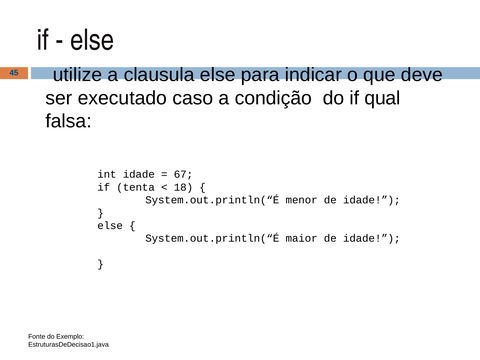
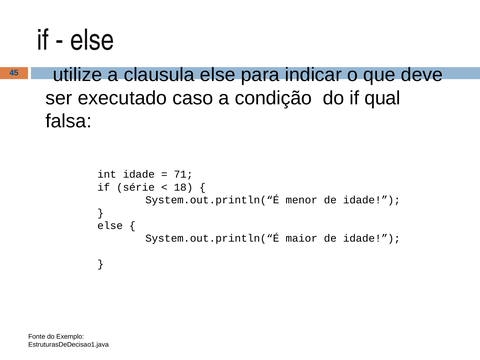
67: 67 -> 71
tenta: tenta -> série
